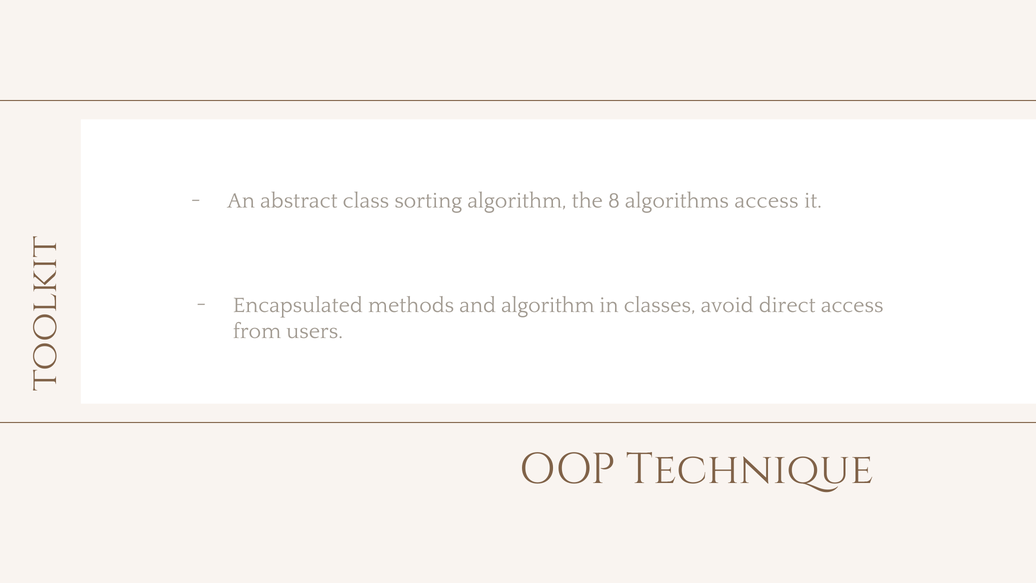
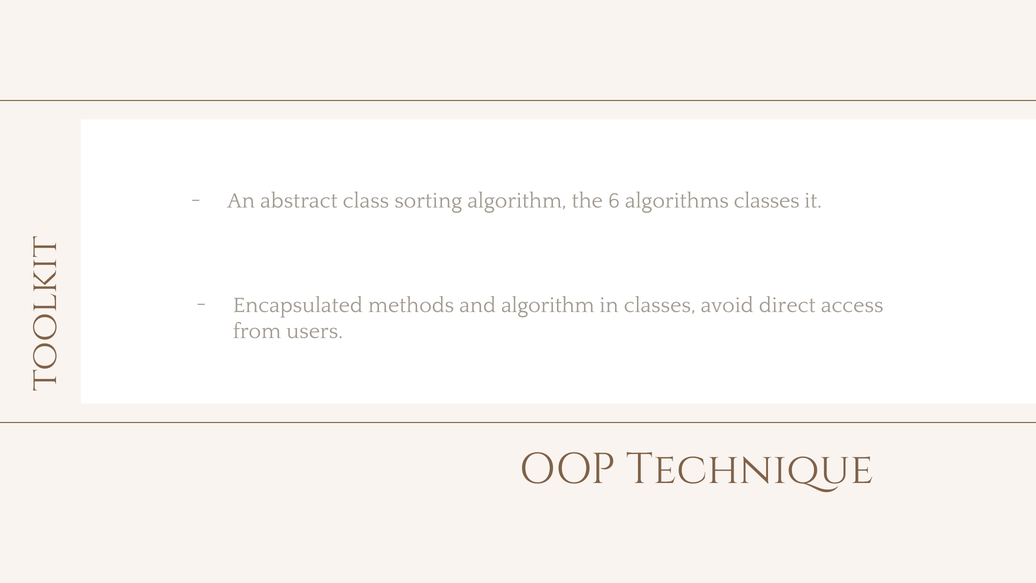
8: 8 -> 6
algorithms access: access -> classes
